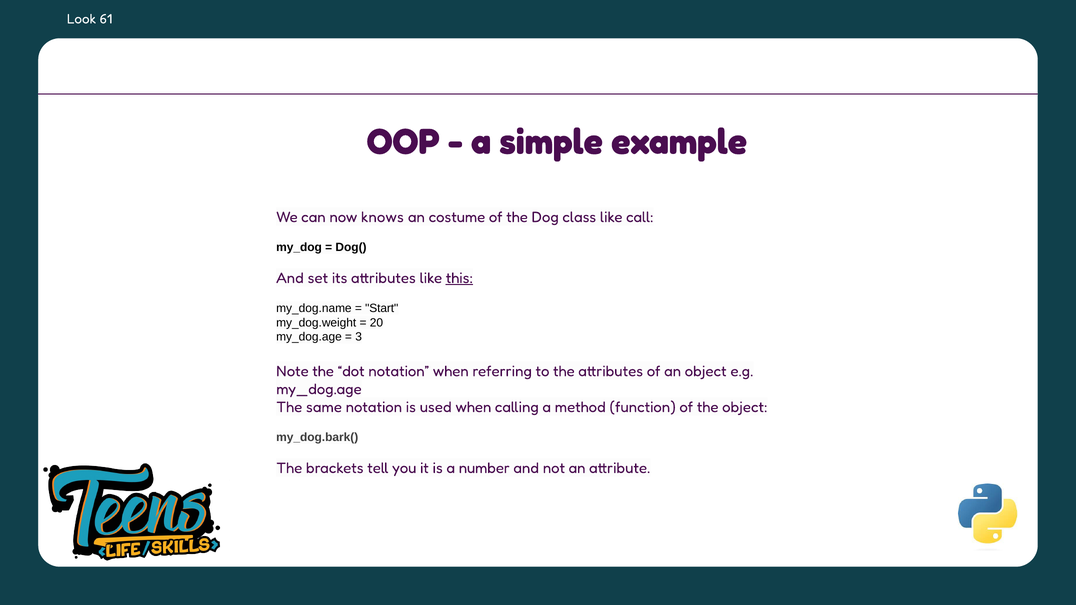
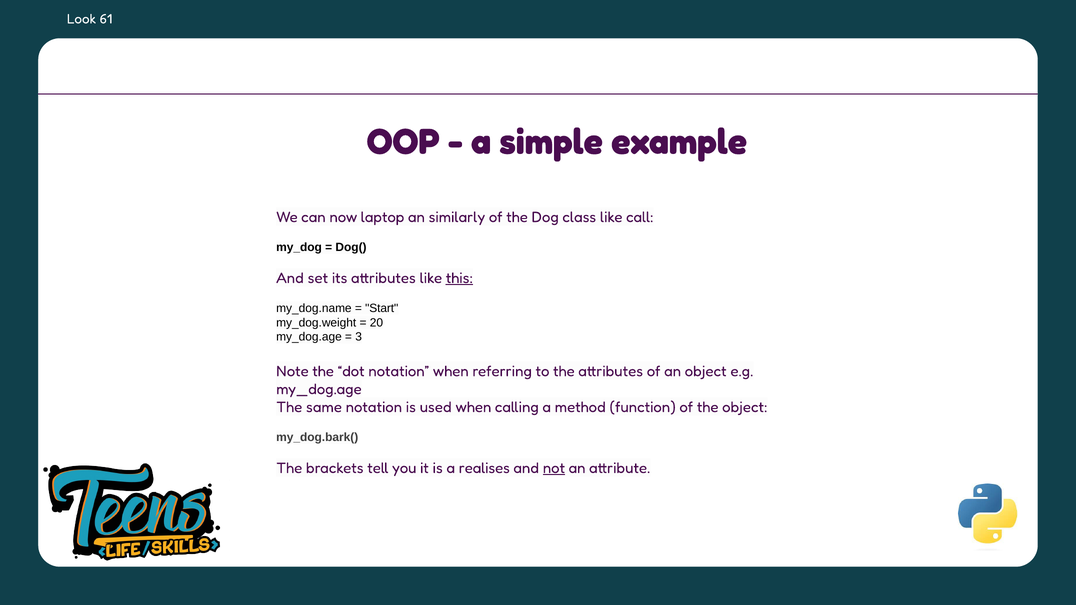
knows: knows -> laptop
costume: costume -> similarly
number: number -> realises
not underline: none -> present
